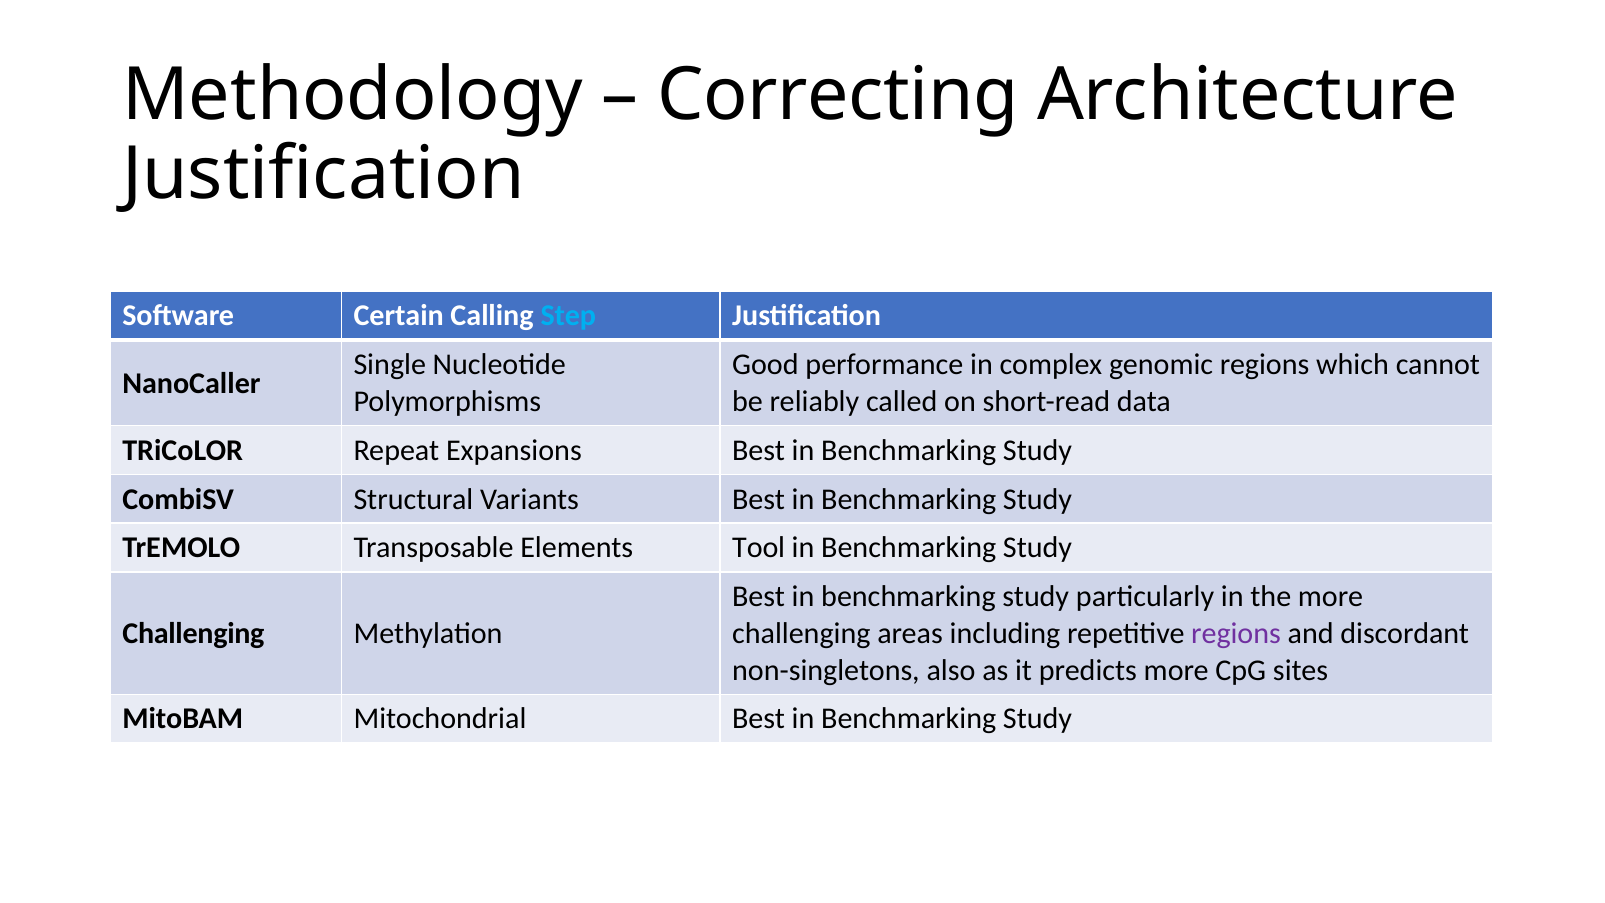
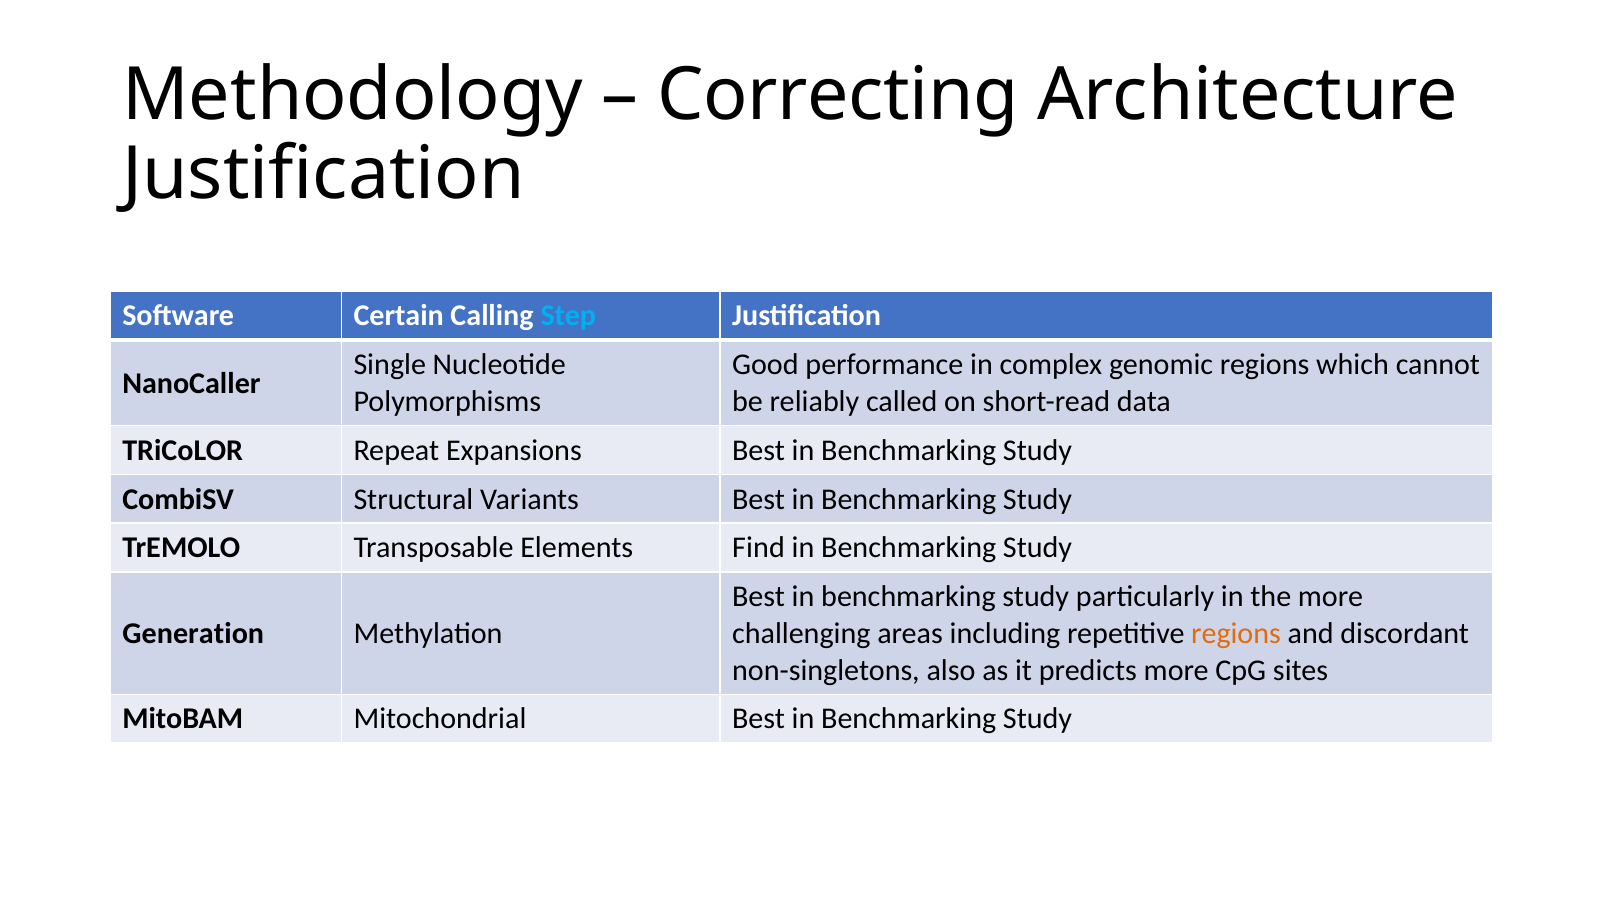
Tool: Tool -> Find
Challenging at (193, 633): Challenging -> Generation
regions at (1236, 633) colour: purple -> orange
